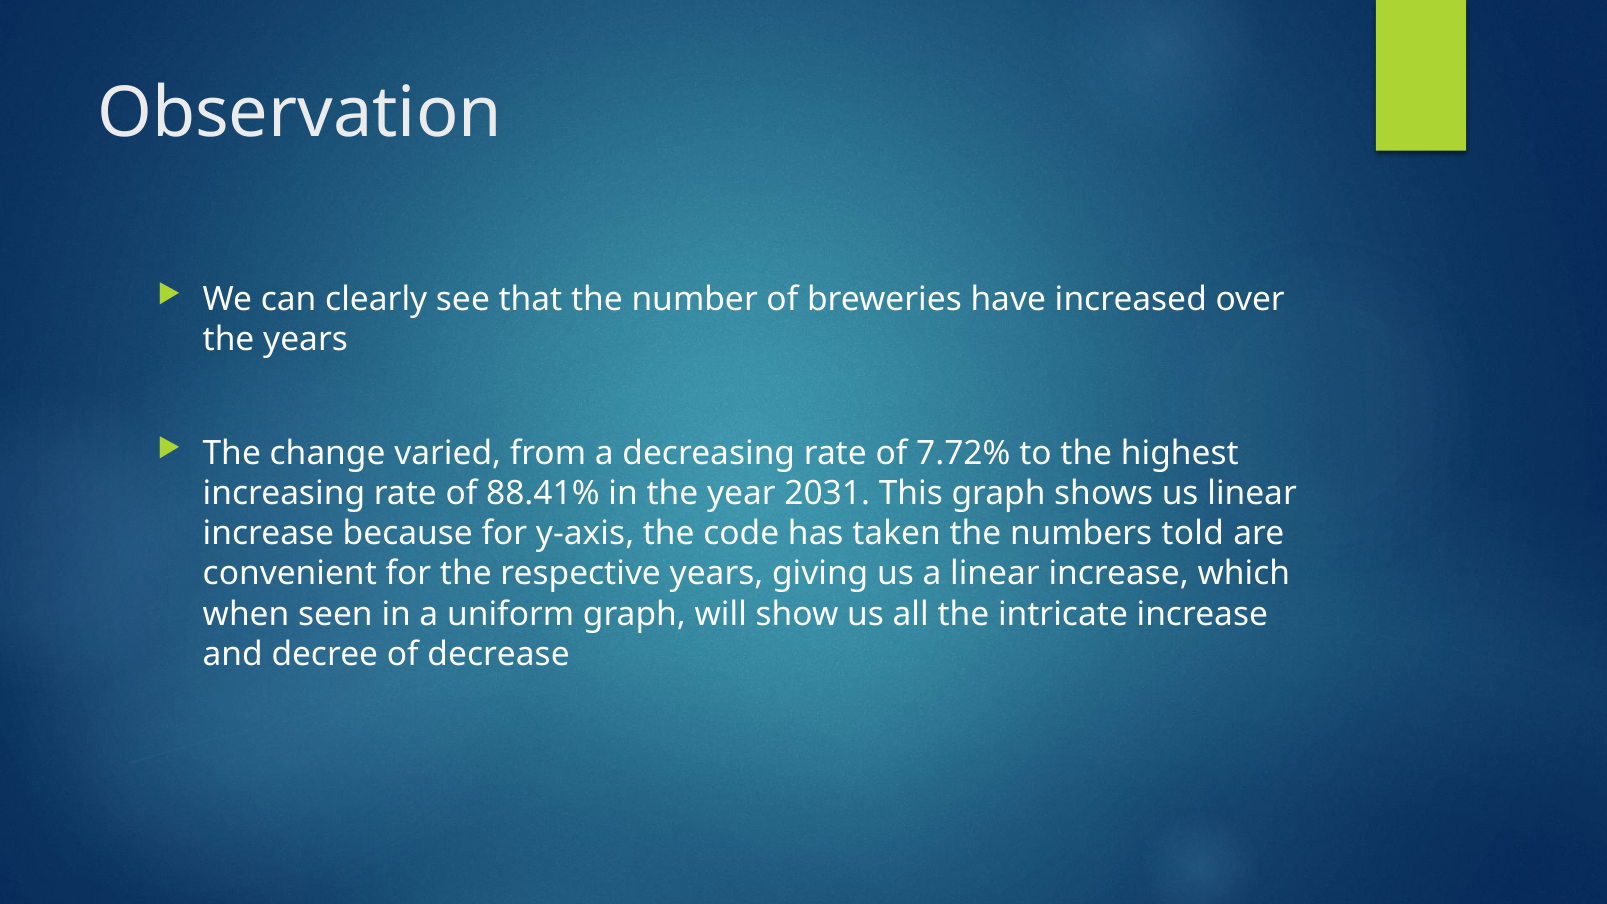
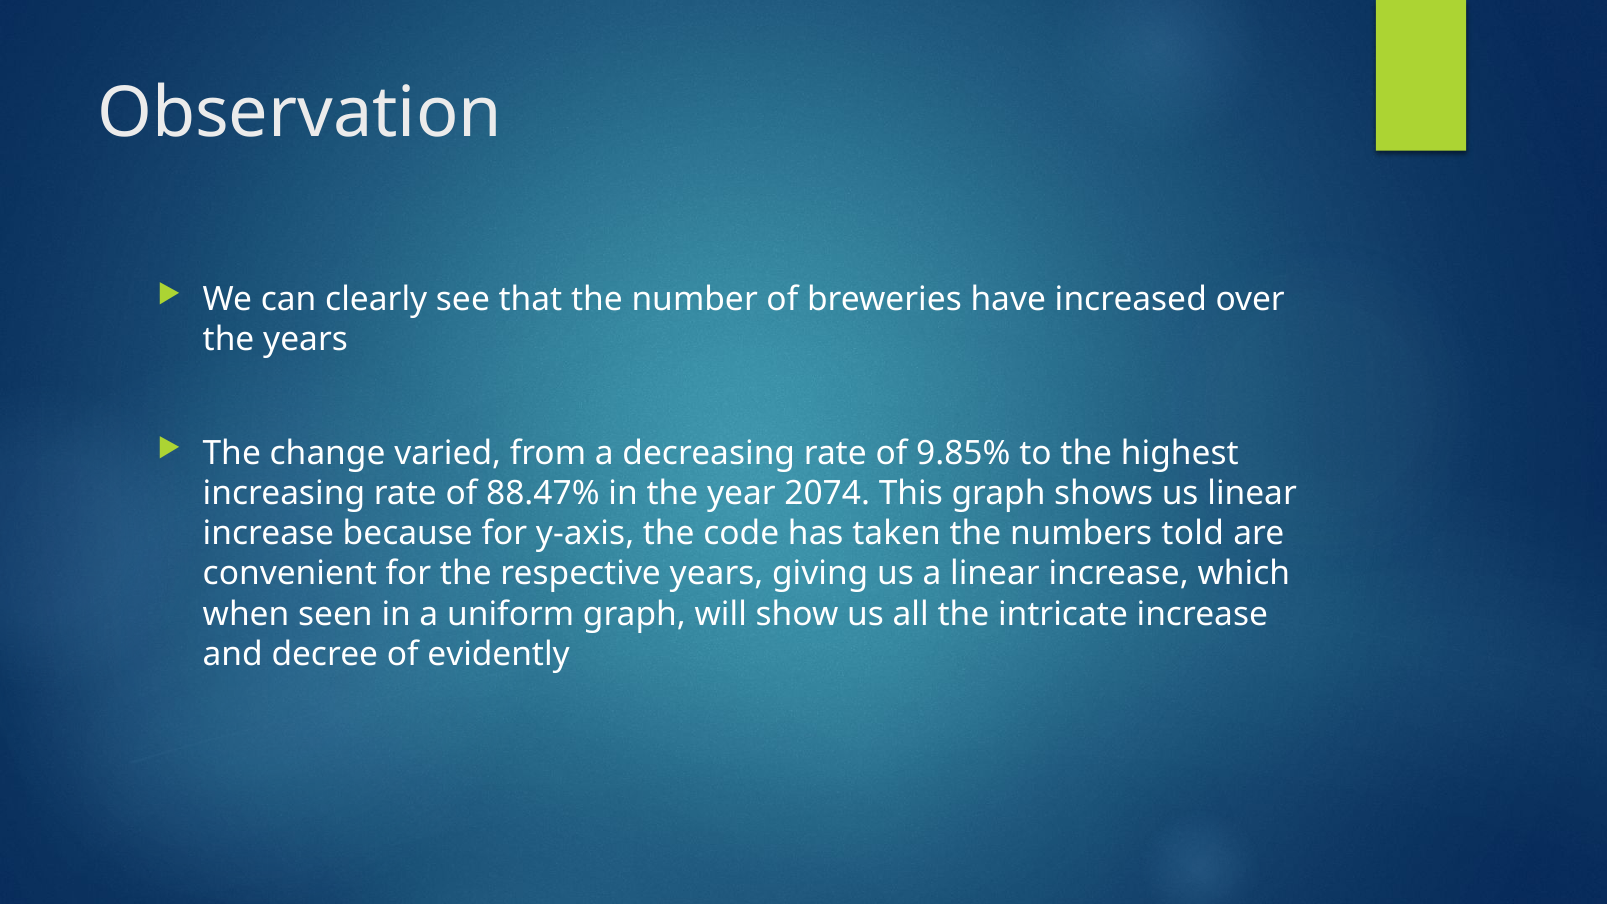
7.72%: 7.72% -> 9.85%
88.41%: 88.41% -> 88.47%
2031: 2031 -> 2074
decrease: decrease -> evidently
